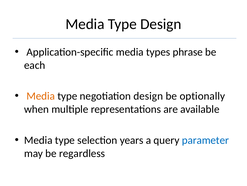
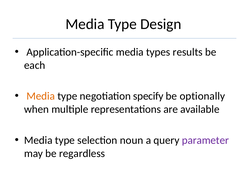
phrase: phrase -> results
negotiation design: design -> specify
years: years -> noun
parameter colour: blue -> purple
